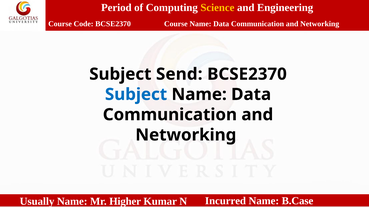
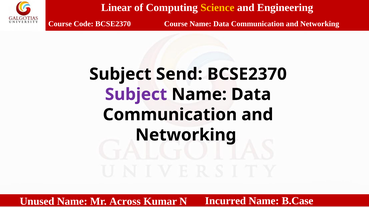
Period: Period -> Linear
Subject at (136, 95) colour: blue -> purple
Usually: Usually -> Unused
Higher: Higher -> Across
